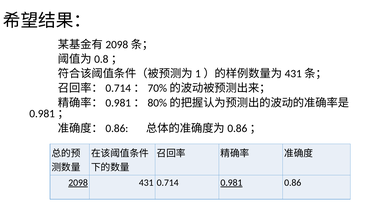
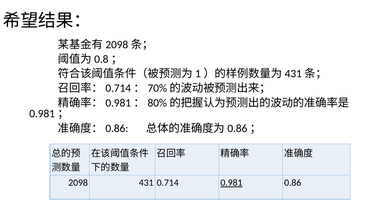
2098 underline: present -> none
